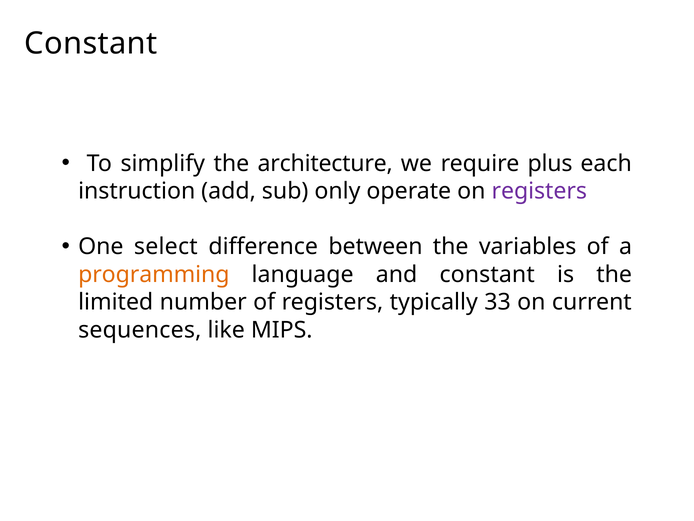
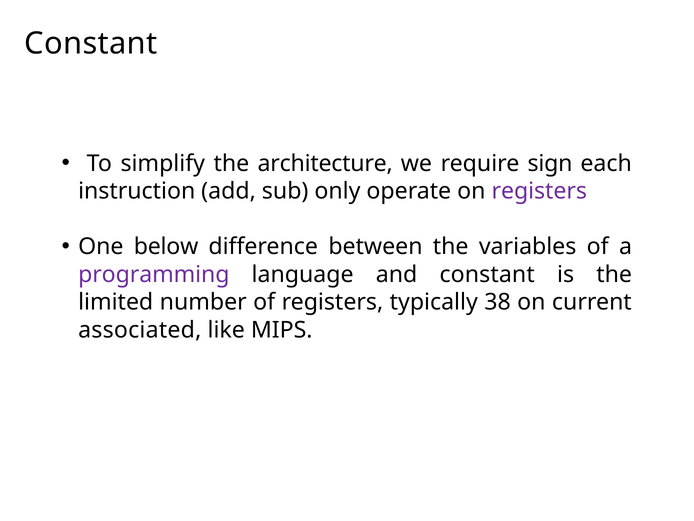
plus: plus -> sign
select: select -> below
programming colour: orange -> purple
33: 33 -> 38
sequences: sequences -> associated
